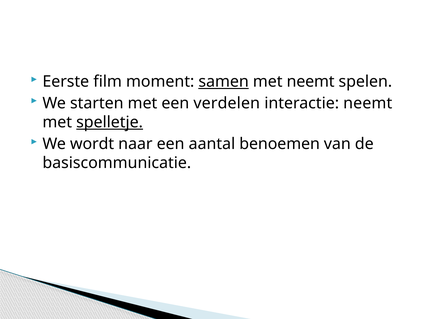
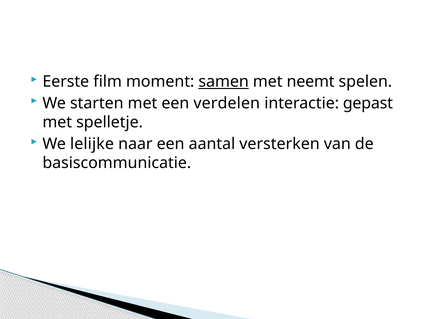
interactie neemt: neemt -> gepast
spelletje underline: present -> none
wordt: wordt -> lelijke
benoemen: benoemen -> versterken
